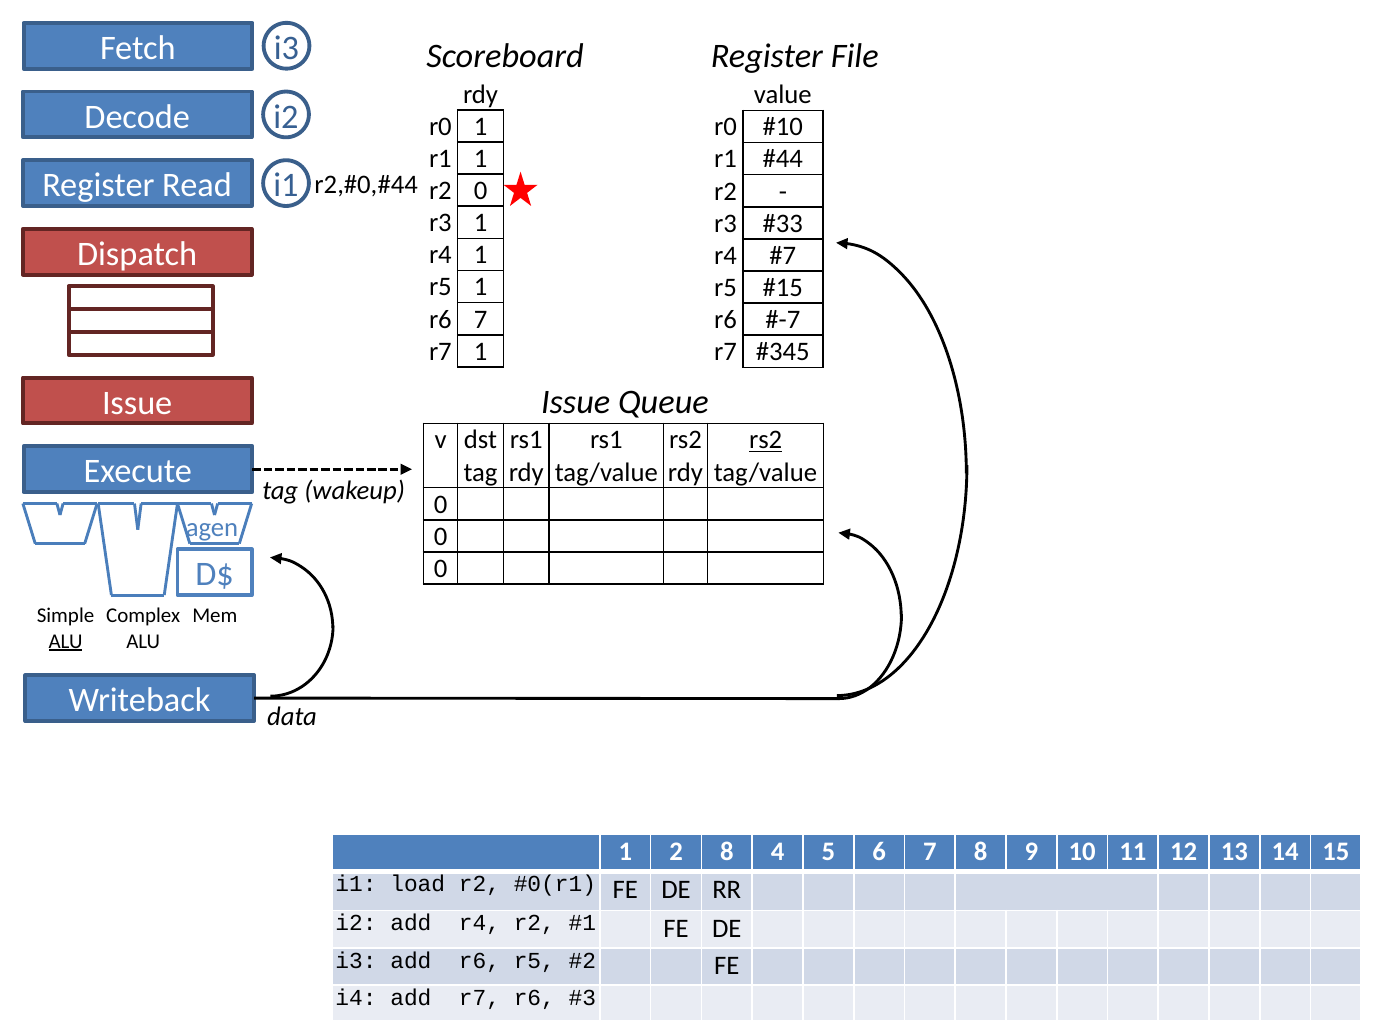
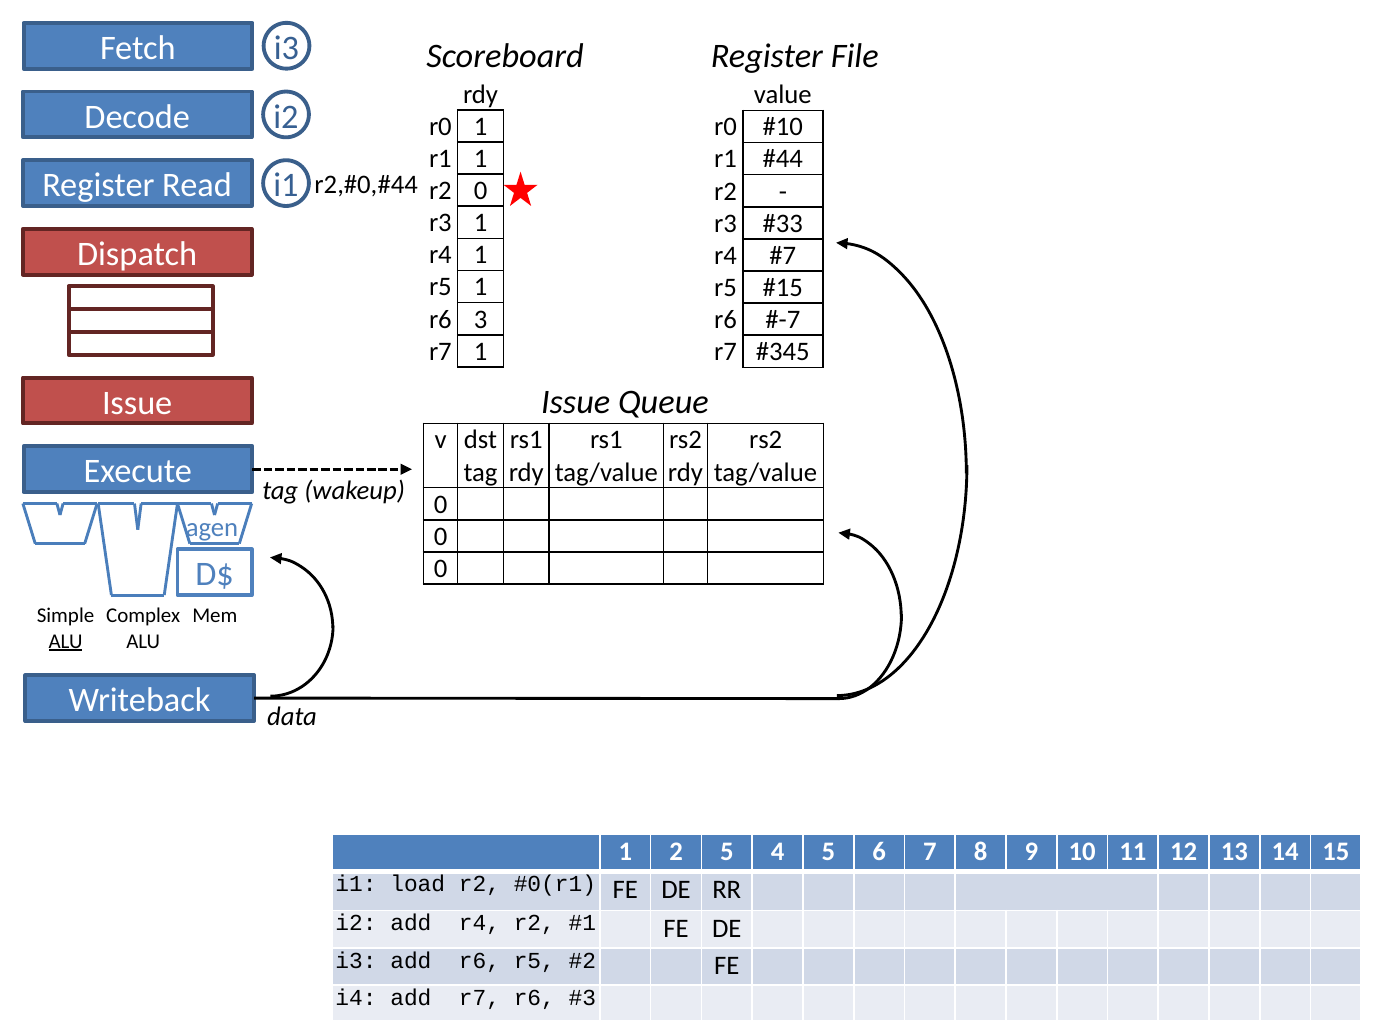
r6 7: 7 -> 3
rs2 at (766, 440) underline: present -> none
2 8: 8 -> 5
